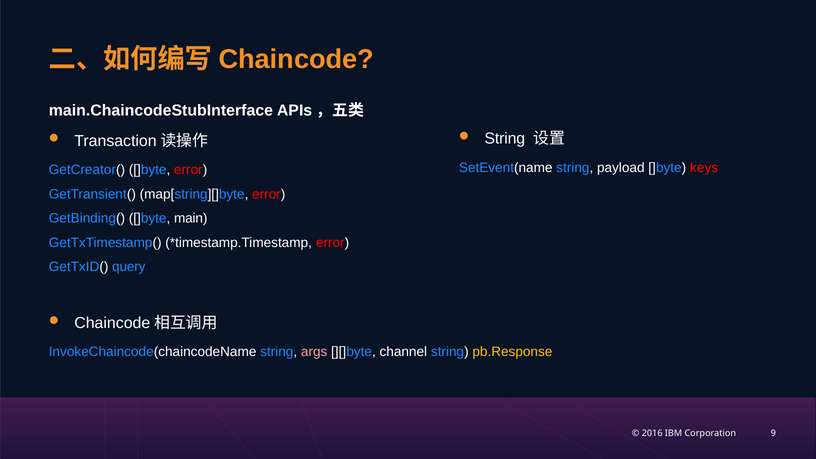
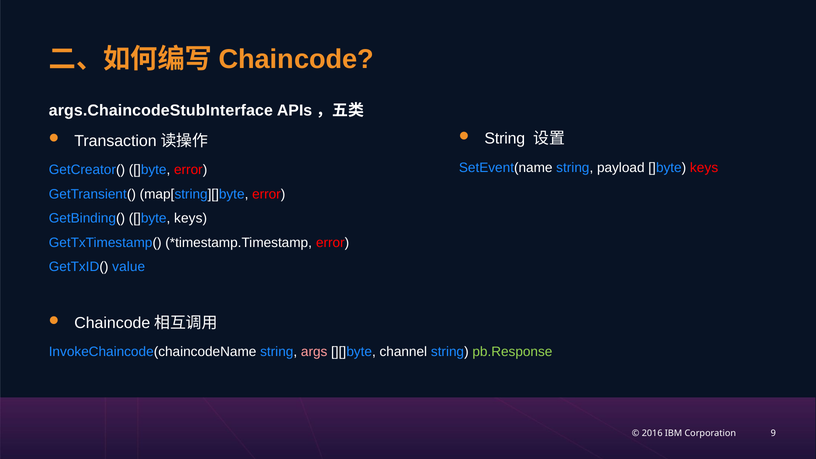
main.ChaincodeStubInterface: main.ChaincodeStubInterface -> args.ChaincodeStubInterface
GetBinding( ]byte main: main -> keys
query: query -> value
pb.Response colour: yellow -> light green
